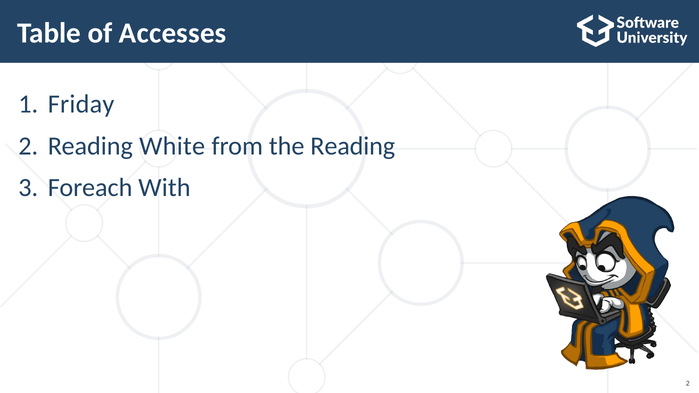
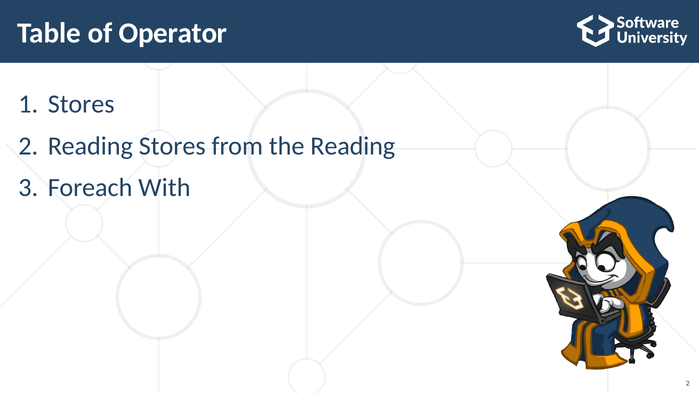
Accesses: Accesses -> Operator
Friday at (81, 104): Friday -> Stores
Reading White: White -> Stores
